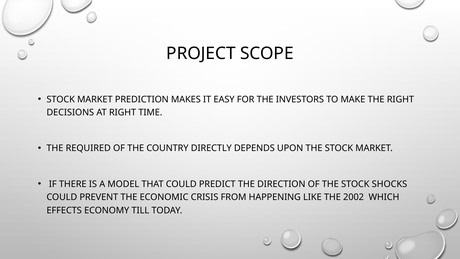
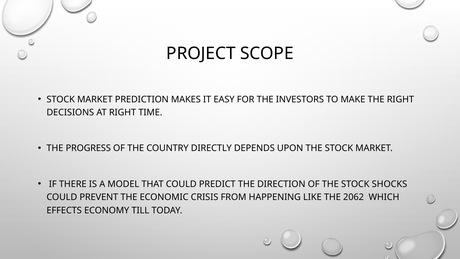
REQUIRED: REQUIRED -> PROGRESS
2002: 2002 -> 2062
